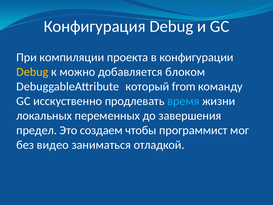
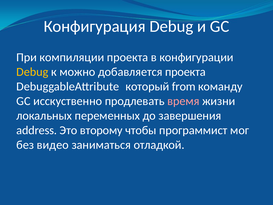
добавляется блоком: блоком -> проекта
время colour: light blue -> pink
предел: предел -> address
создаем: создаем -> второму
